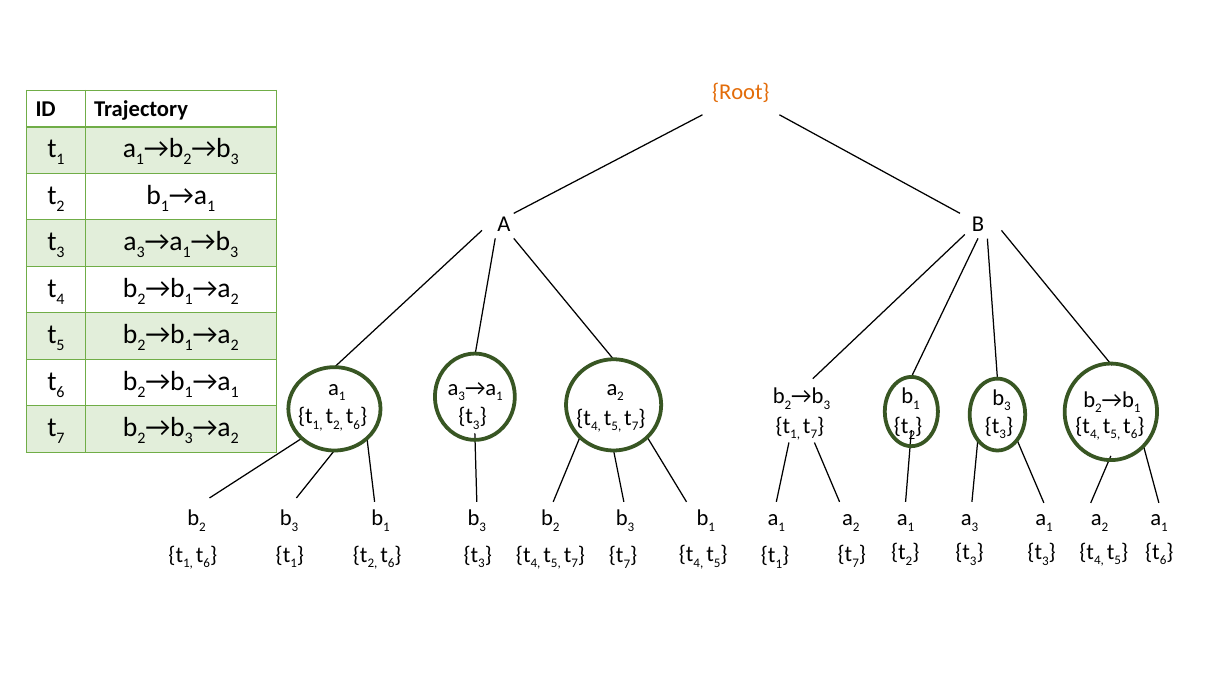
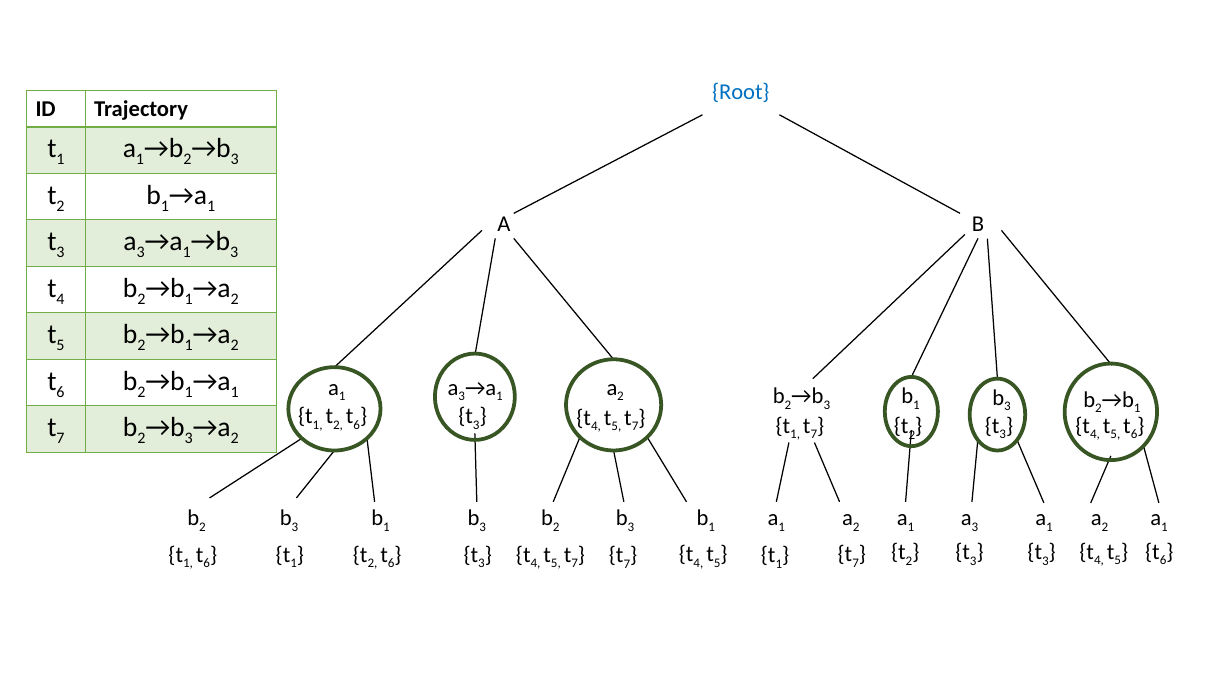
Root colour: orange -> blue
